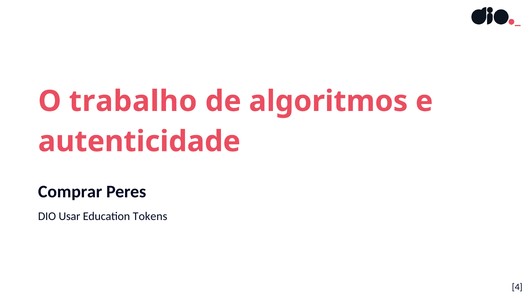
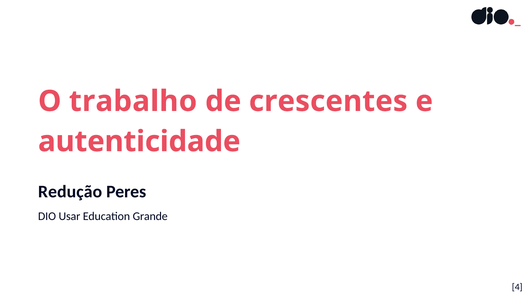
algoritmos: algoritmos -> crescentes
Comprar: Comprar -> Redução
Tokens: Tokens -> Grande
